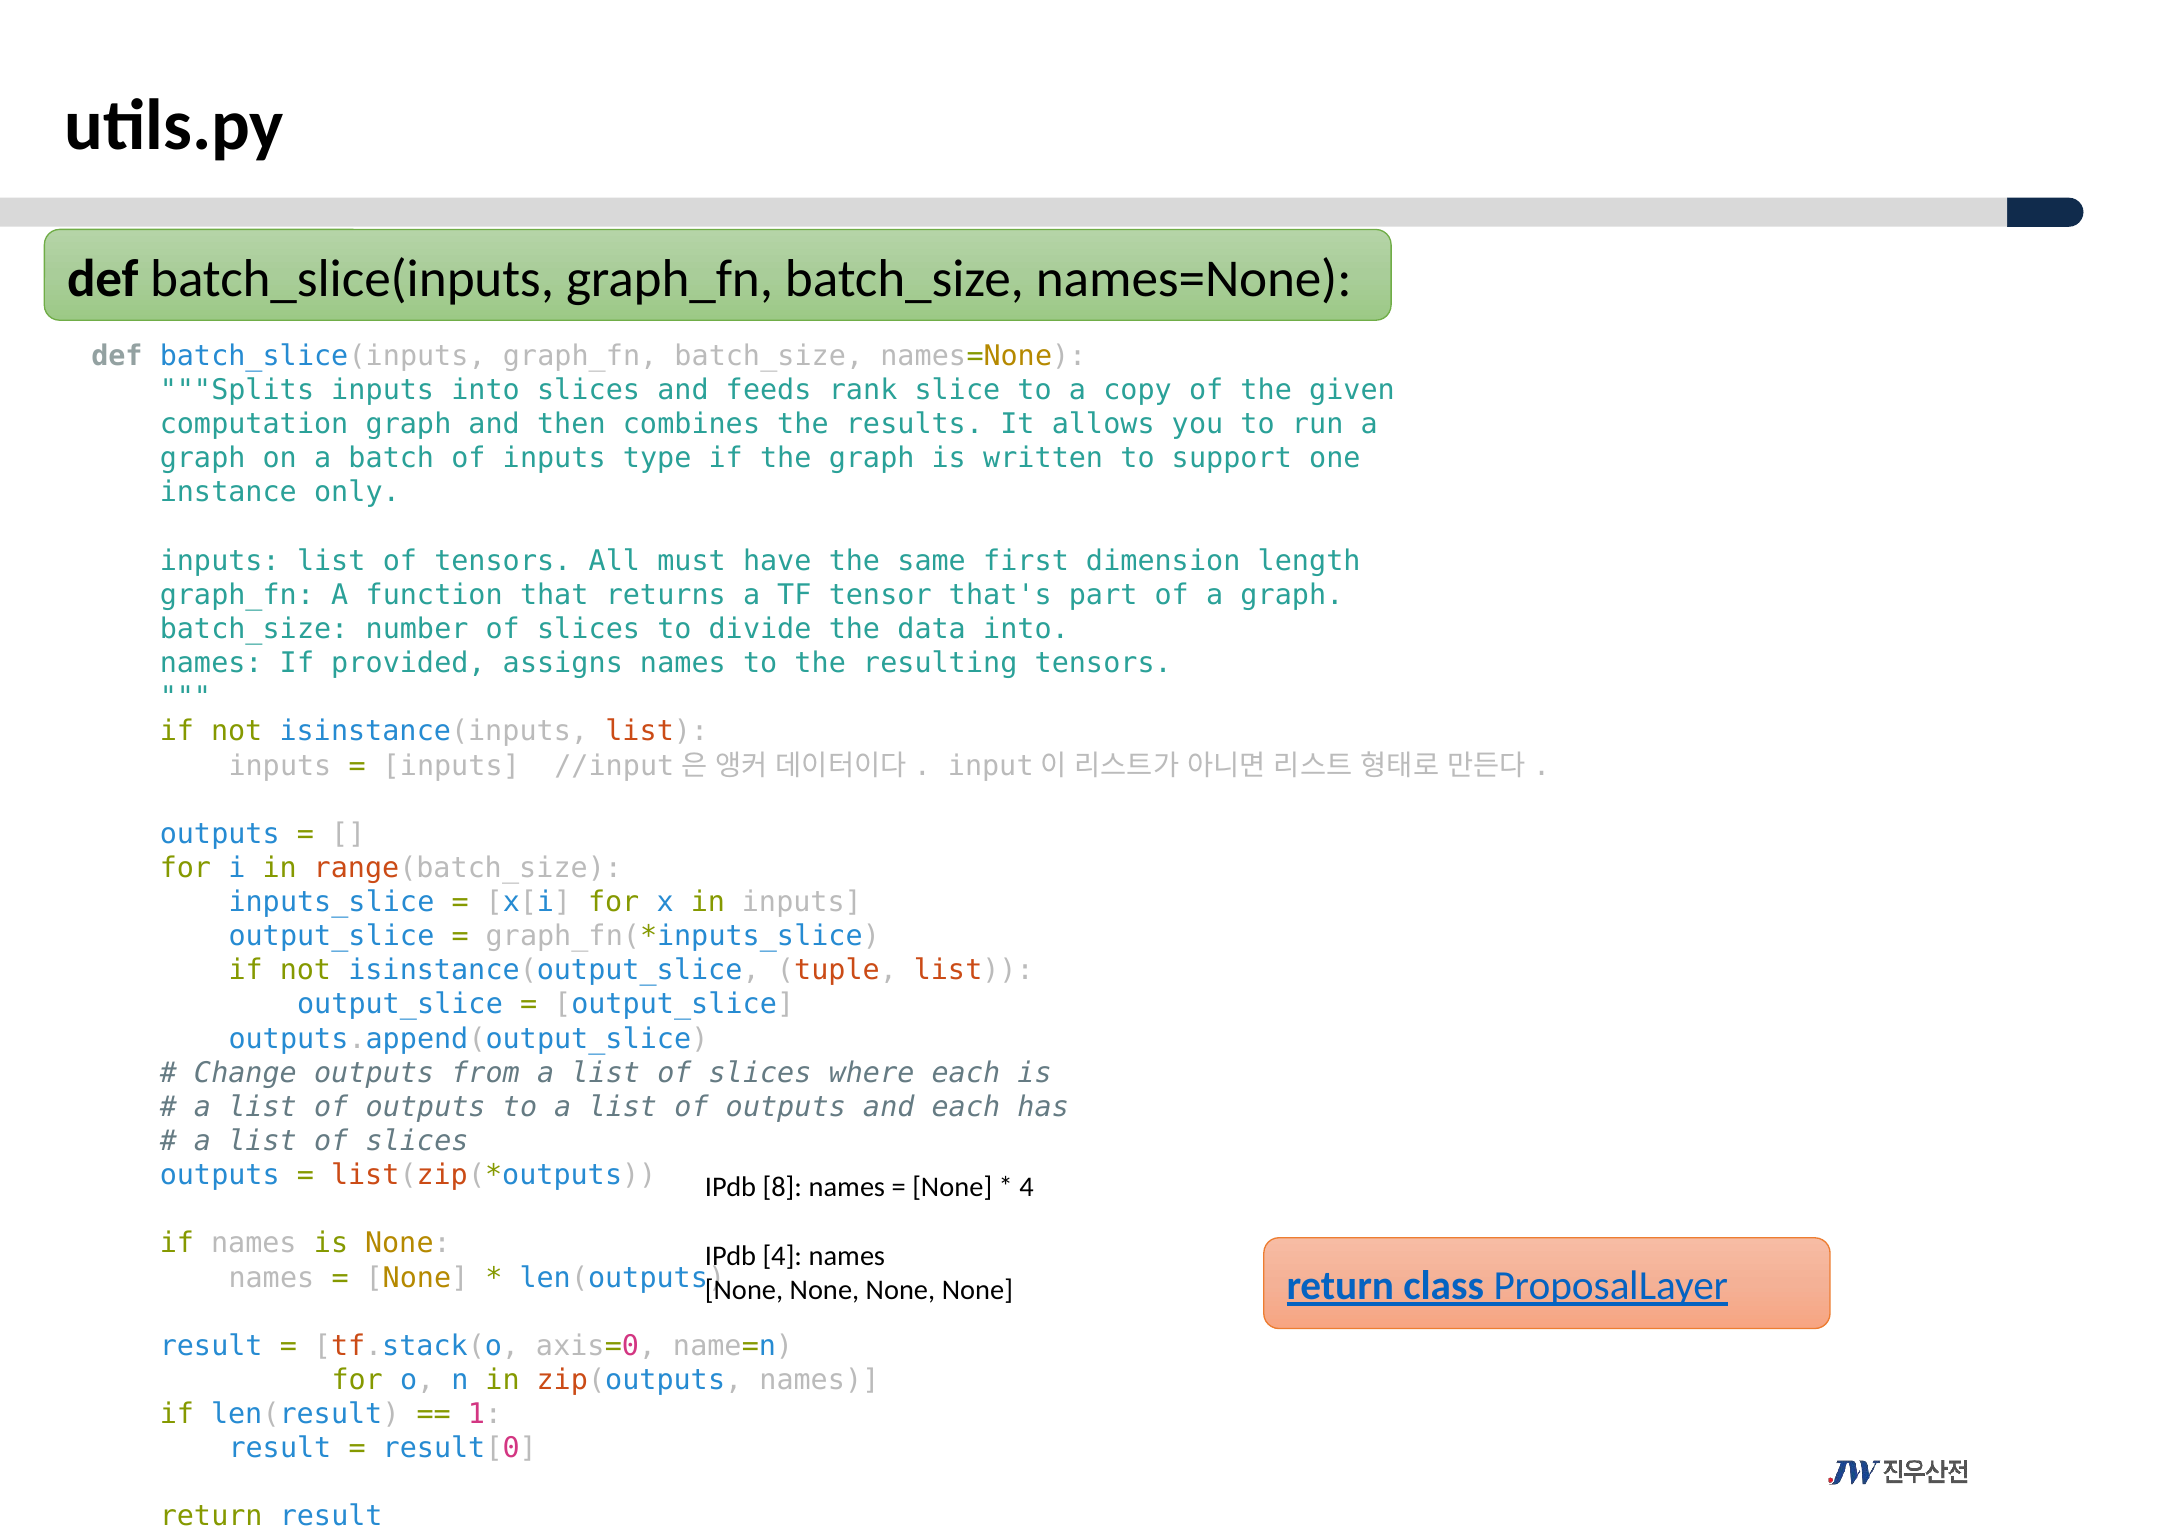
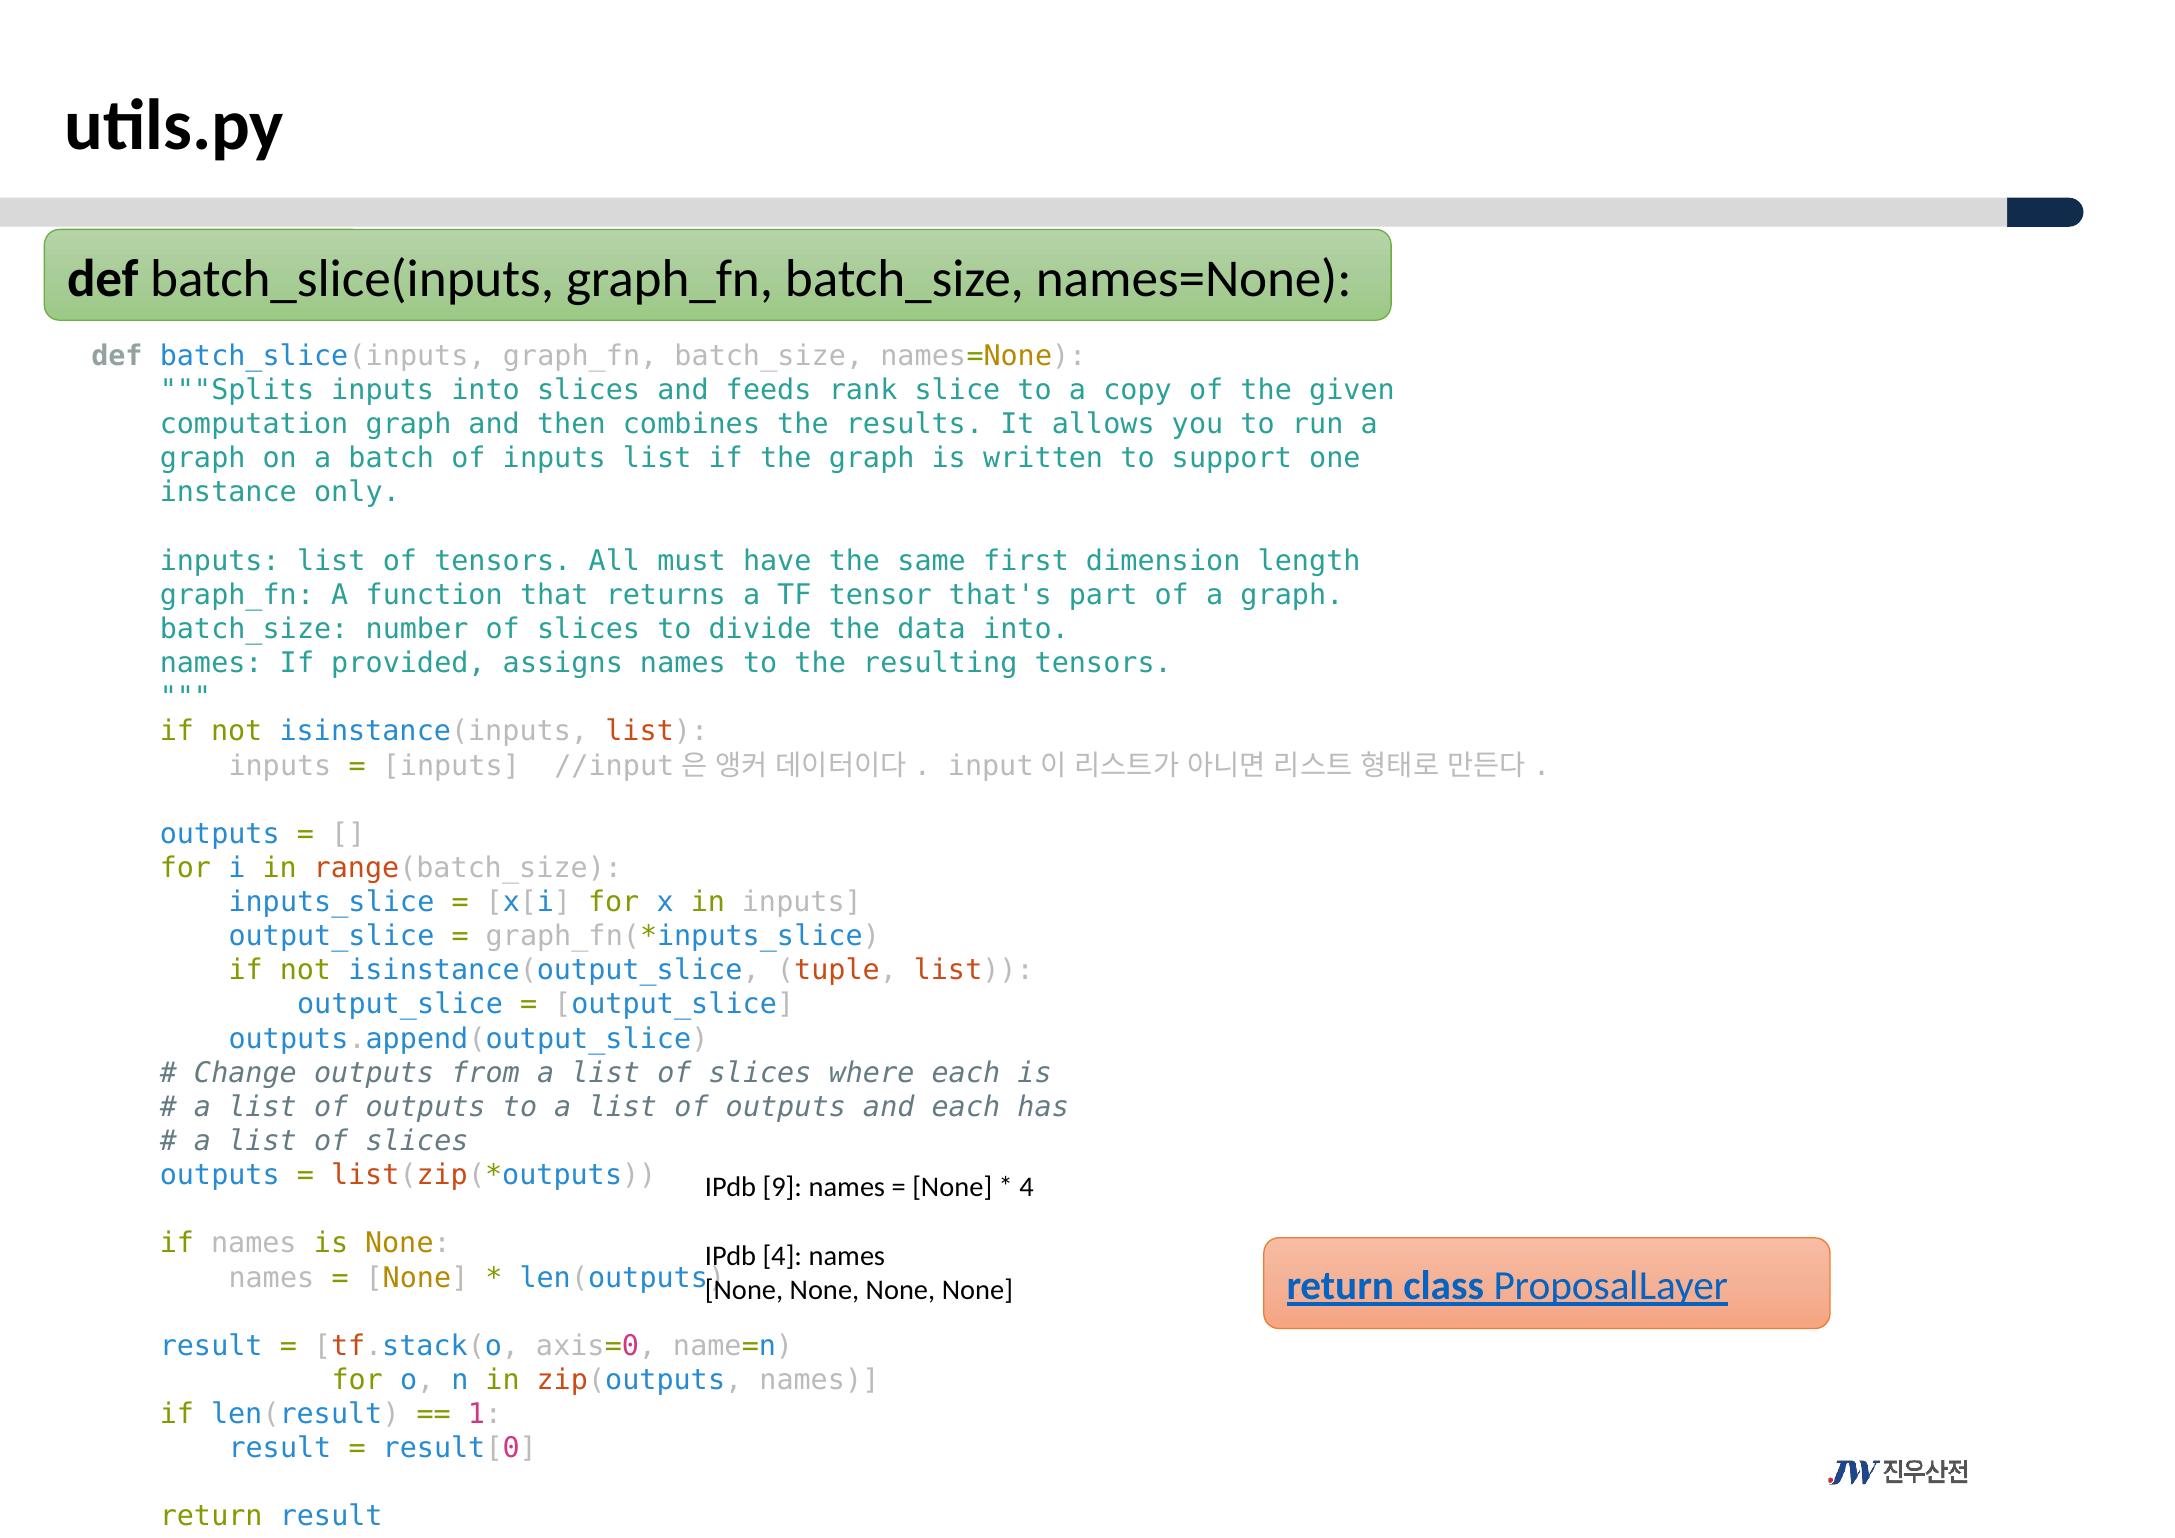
of inputs type: type -> list
8: 8 -> 9
